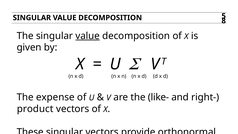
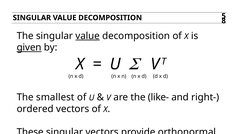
given underline: none -> present
expense: expense -> smallest
product: product -> ordered
